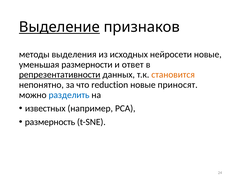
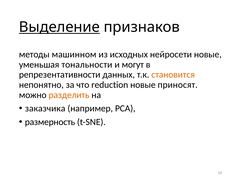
выделения: выделения -> машинном
размерности: размерности -> тональности
ответ: ответ -> могут
репрезентативности underline: present -> none
разделить colour: blue -> orange
известных: известных -> заказчика
